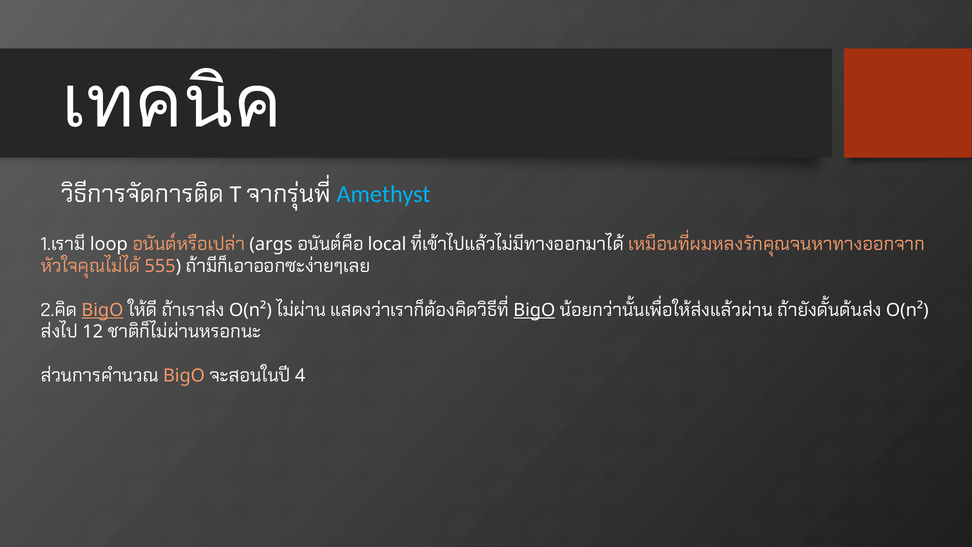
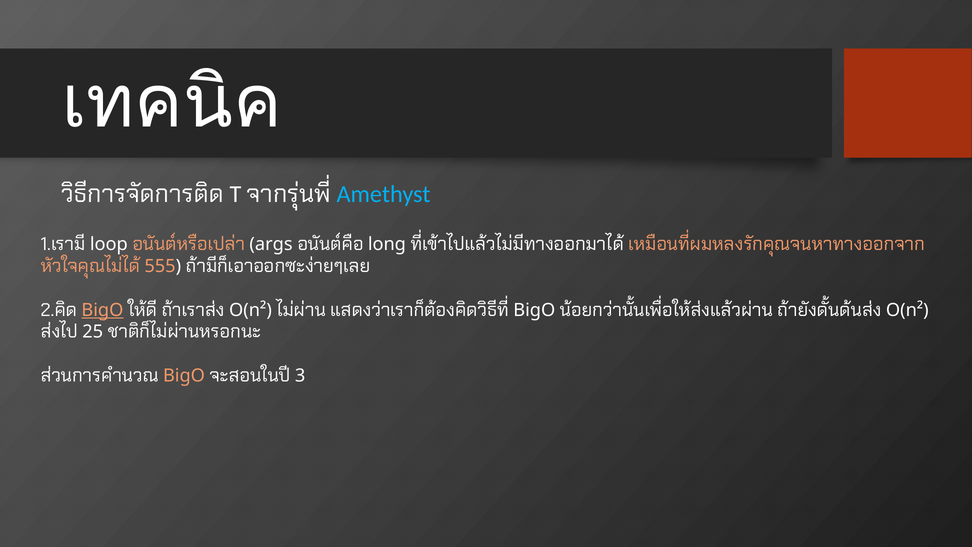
local: local -> long
BigO at (534, 310) underline: present -> none
12: 12 -> 25
4: 4 -> 3
